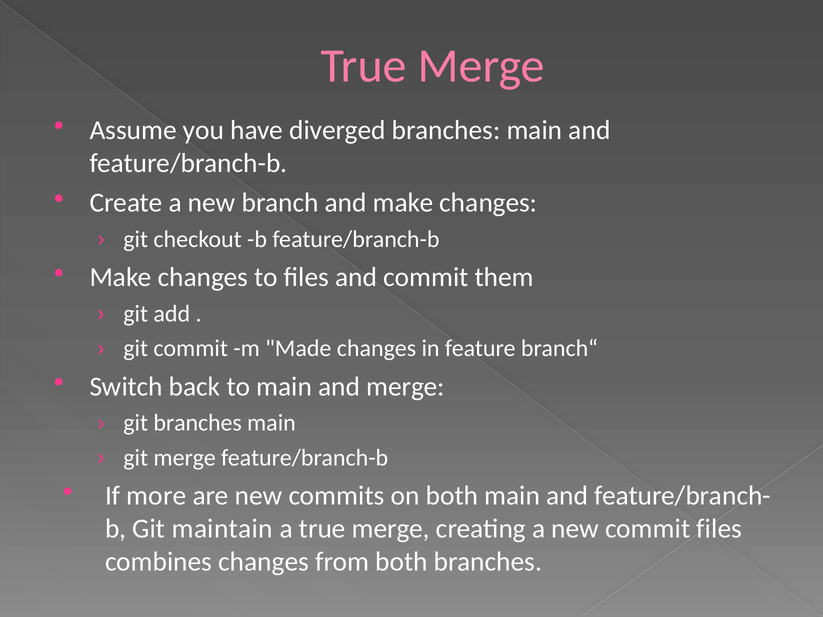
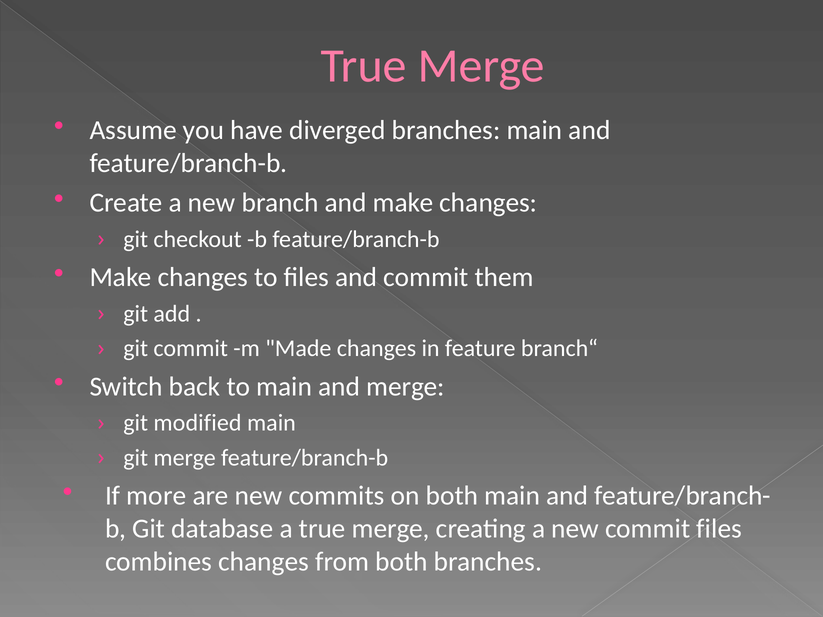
git branches: branches -> modified
maintain: maintain -> database
